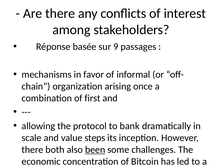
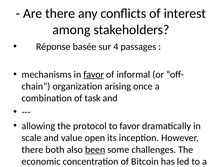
sur 9: 9 -> 4
favor at (94, 74) underline: none -> present
first: first -> task
to bank: bank -> favor
steps: steps -> open
